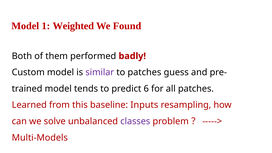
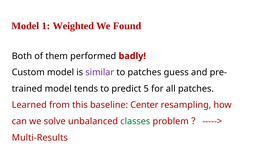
6: 6 -> 5
Inputs: Inputs -> Center
classes colour: purple -> green
Multi-Models: Multi-Models -> Multi-Results
